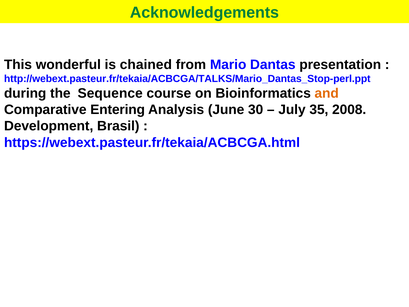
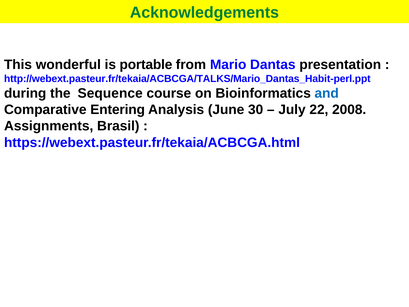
chained: chained -> portable
http://webext.pasteur.fr/tekaia/ACBCGA/TALKS/Mario_Dantas_Stop-perl.ppt: http://webext.pasteur.fr/tekaia/ACBCGA/TALKS/Mario_Dantas_Stop-perl.ppt -> http://webext.pasteur.fr/tekaia/ACBCGA/TALKS/Mario_Dantas_Habit-perl.ppt
and colour: orange -> blue
35: 35 -> 22
Development: Development -> Assignments
